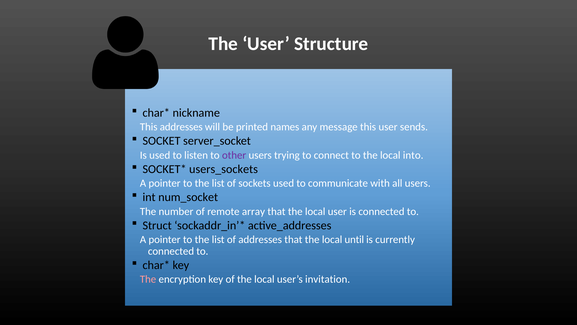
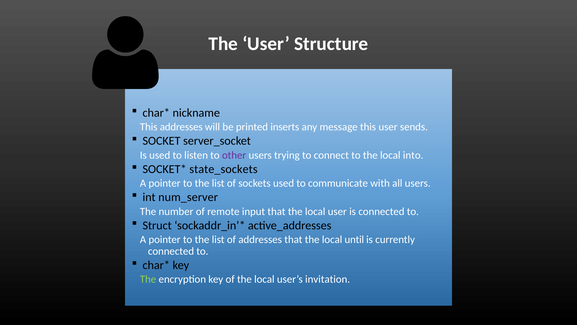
names: names -> inserts
users_sockets: users_sockets -> state_sockets
num_socket: num_socket -> num_server
array: array -> input
The at (148, 279) colour: pink -> light green
